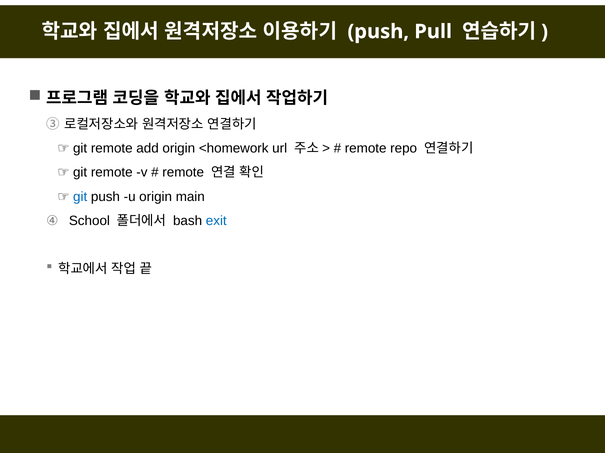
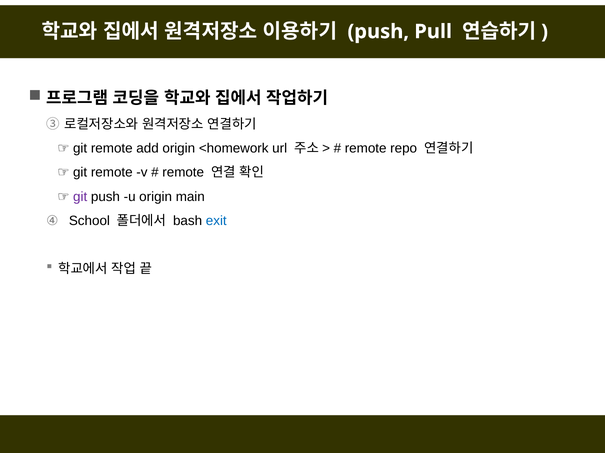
git at (80, 197) colour: blue -> purple
